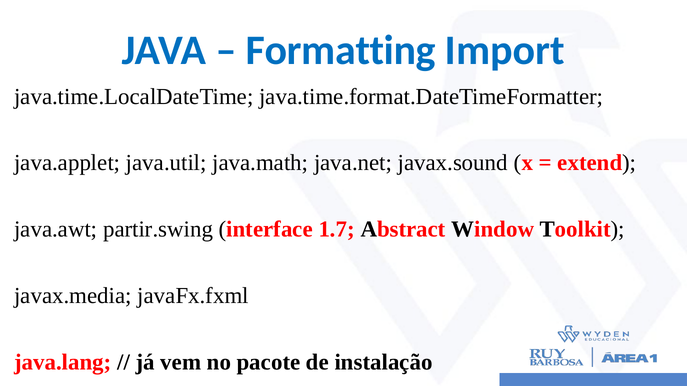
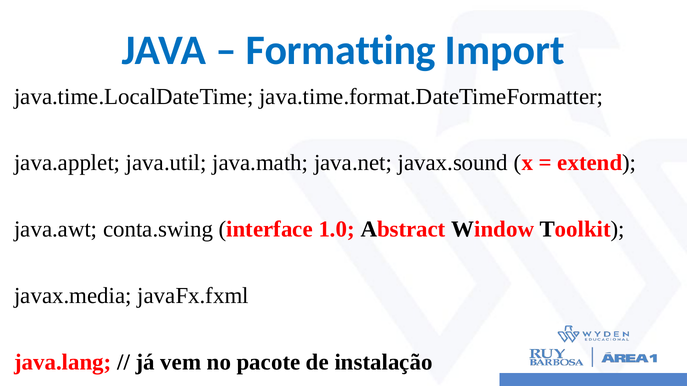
partir.swing: partir.swing -> conta.swing
1.7: 1.7 -> 1.0
